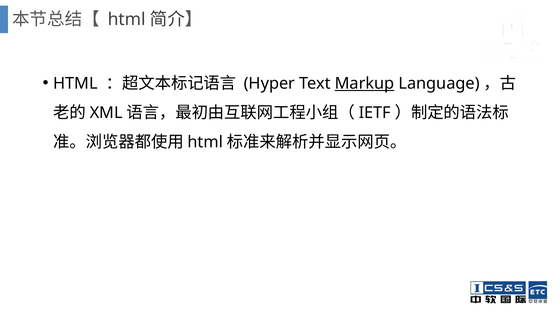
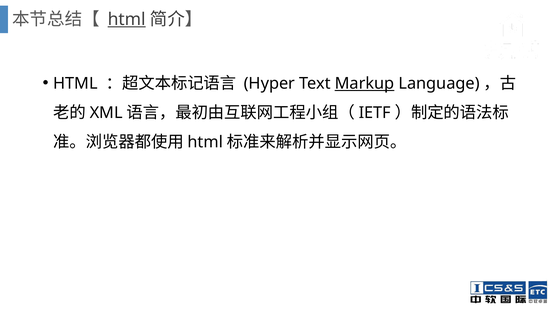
html at (127, 19) underline: none -> present
